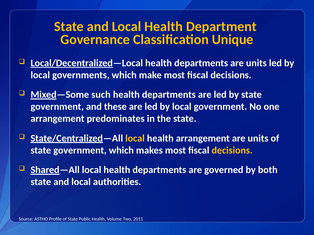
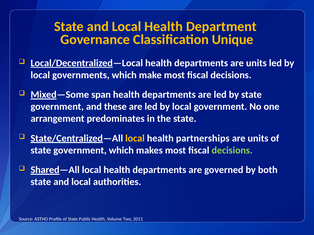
such: such -> span
health arrangement: arrangement -> partnerships
decisions at (232, 151) colour: yellow -> light green
